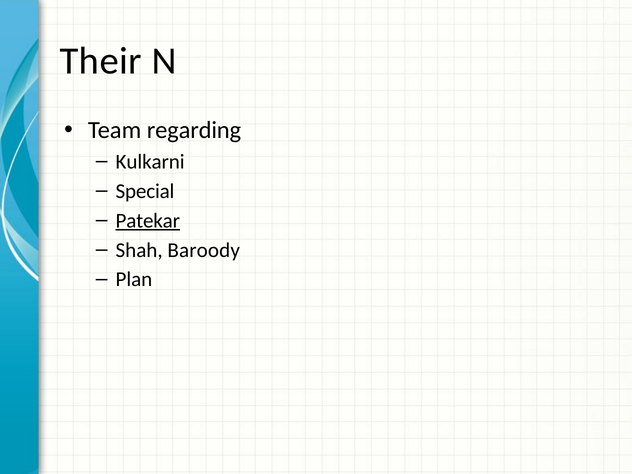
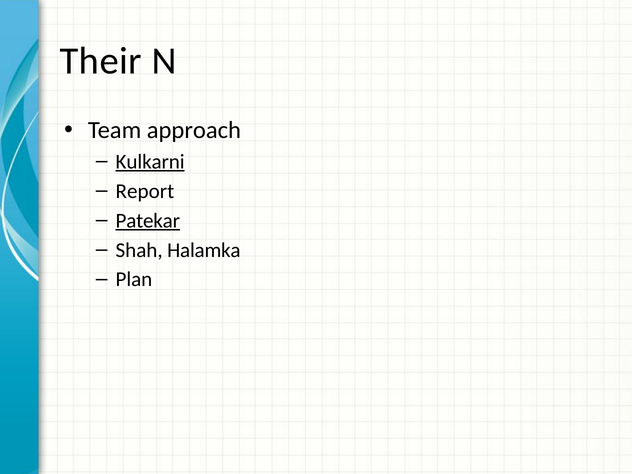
regarding: regarding -> approach
Kulkarni underline: none -> present
Special: Special -> Report
Baroody: Baroody -> Halamka
